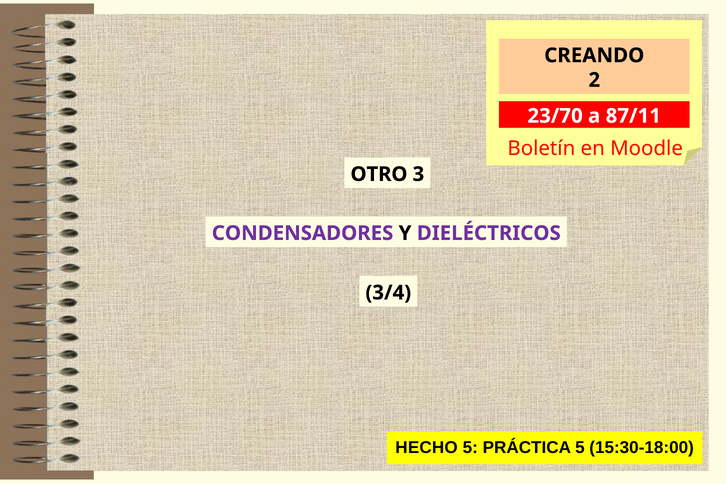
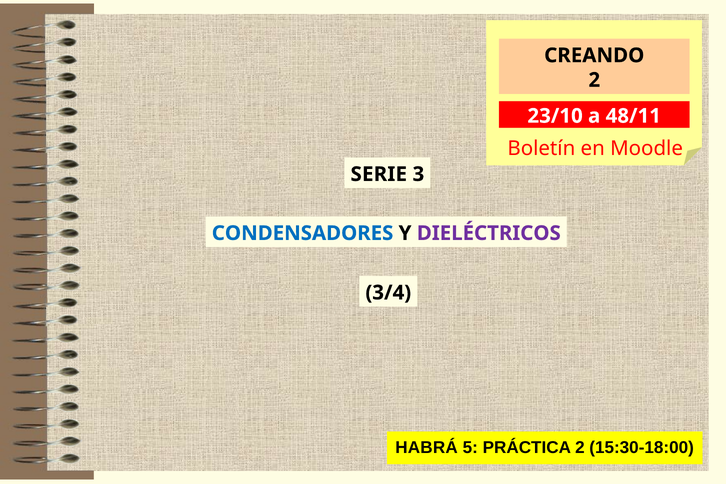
23/70: 23/70 -> 23/10
87/11: 87/11 -> 48/11
OTRO: OTRO -> SERIE
CONDENSADORES colour: purple -> blue
HECHO: HECHO -> HABRÁ
PRÁCTICA 5: 5 -> 2
